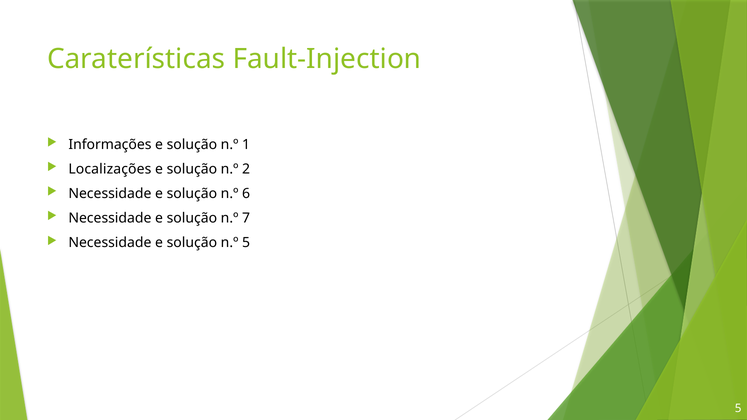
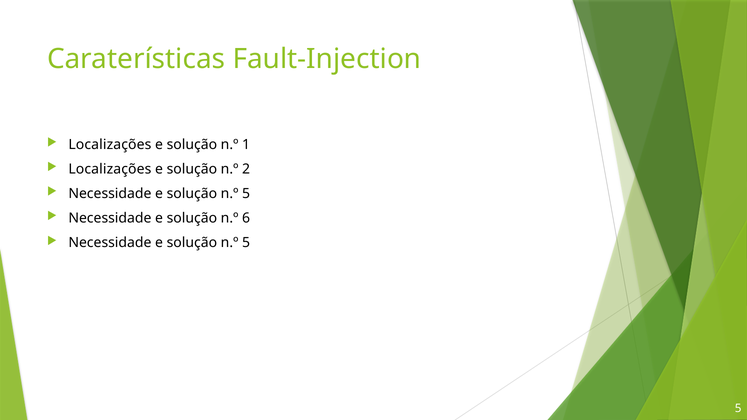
Informações at (110, 145): Informações -> Localizações
6 at (246, 194): 6 -> 5
7: 7 -> 6
